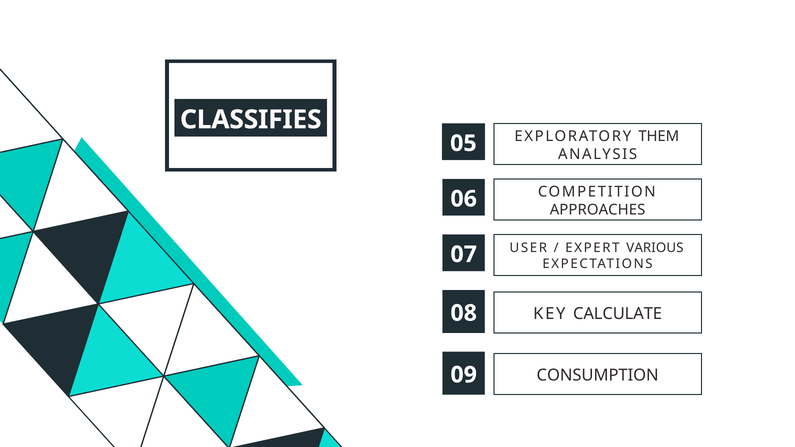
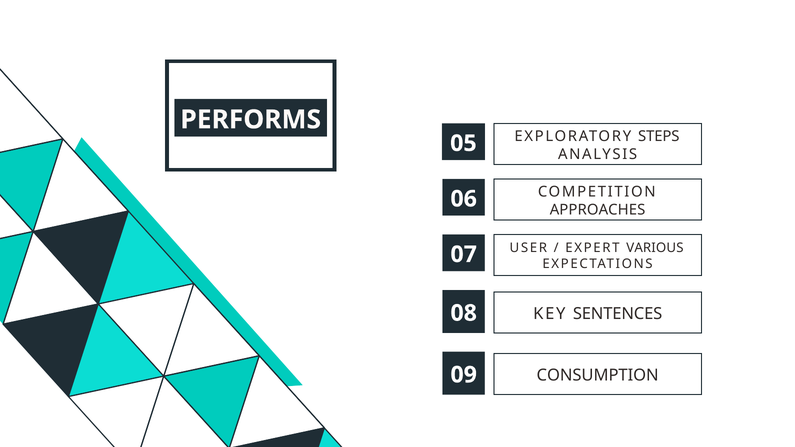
CLASSIFIES: CLASSIFIES -> PERFORMS
THEM: THEM -> STEPS
CALCULATE: CALCULATE -> SENTENCES
